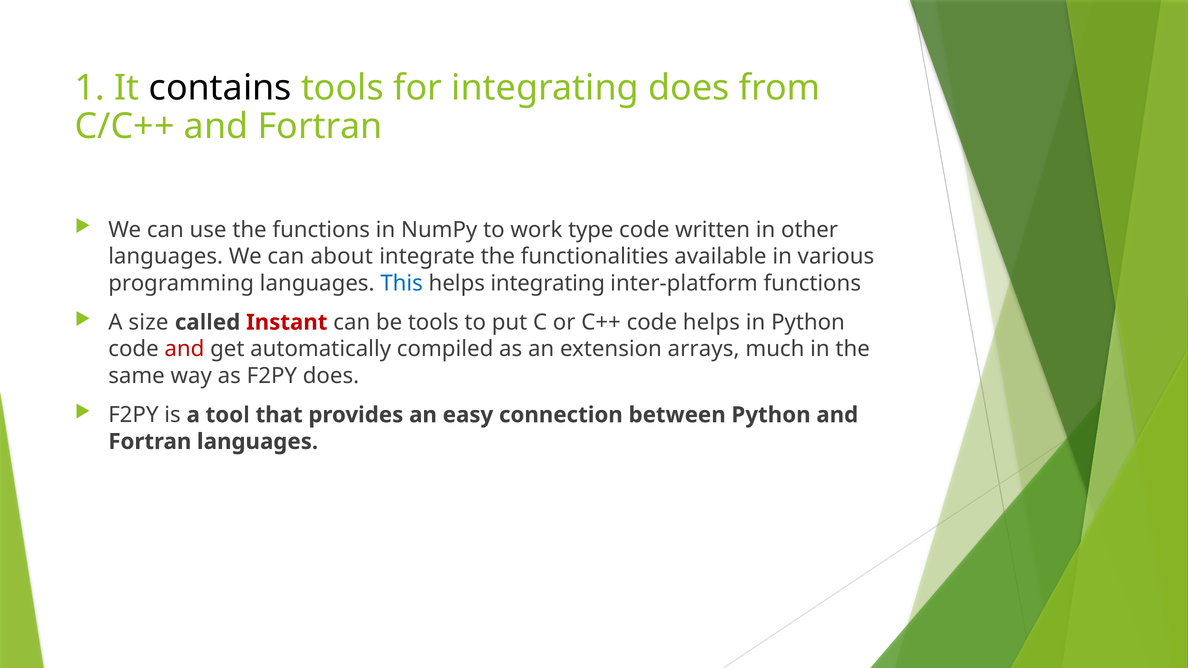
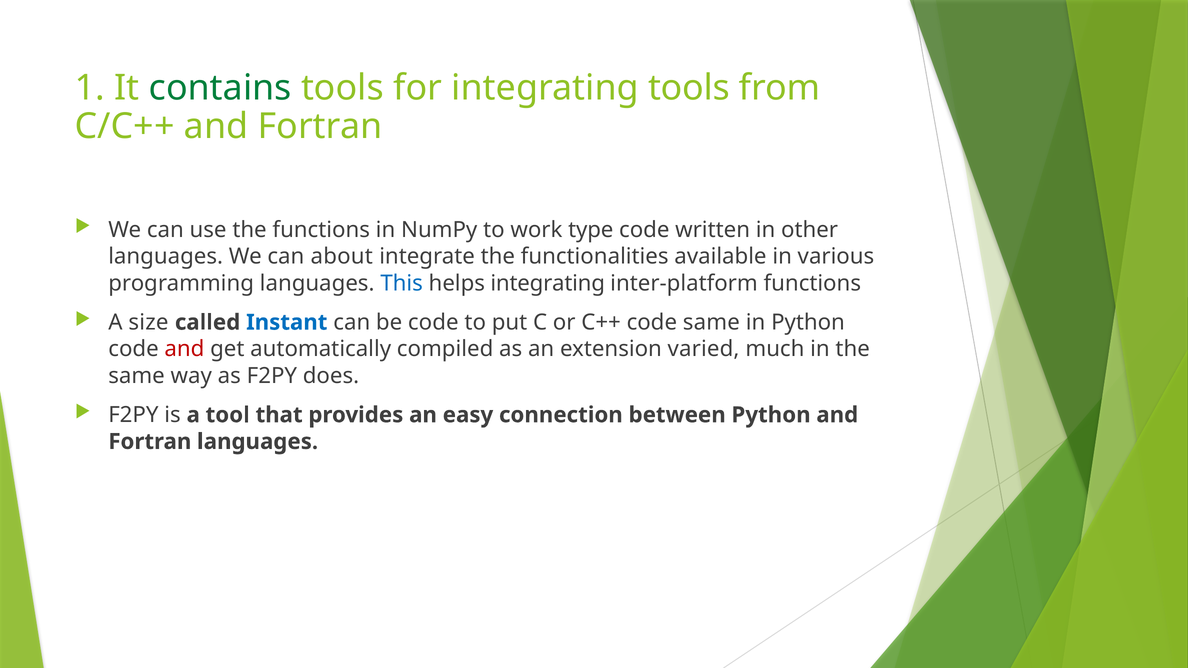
contains colour: black -> green
integrating does: does -> tools
Instant colour: red -> blue
be tools: tools -> code
code helps: helps -> same
arrays: arrays -> varied
